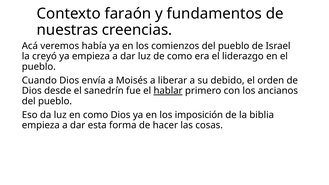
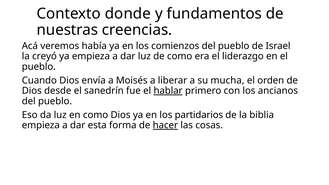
faraón: faraón -> donde
debido: debido -> mucha
imposición: imposición -> partidarios
hacer underline: none -> present
